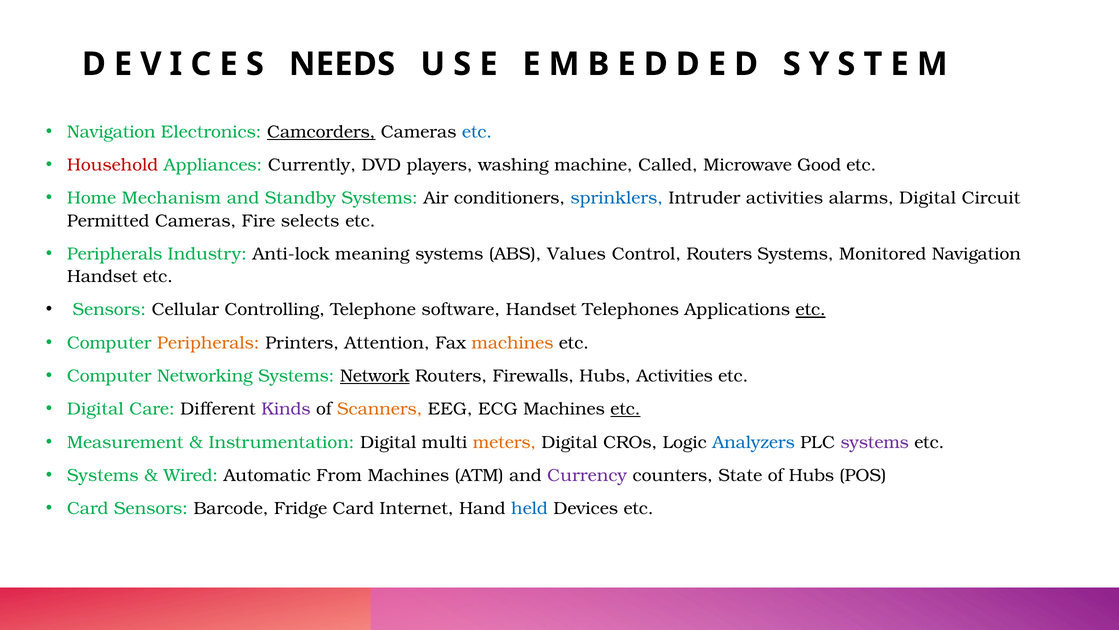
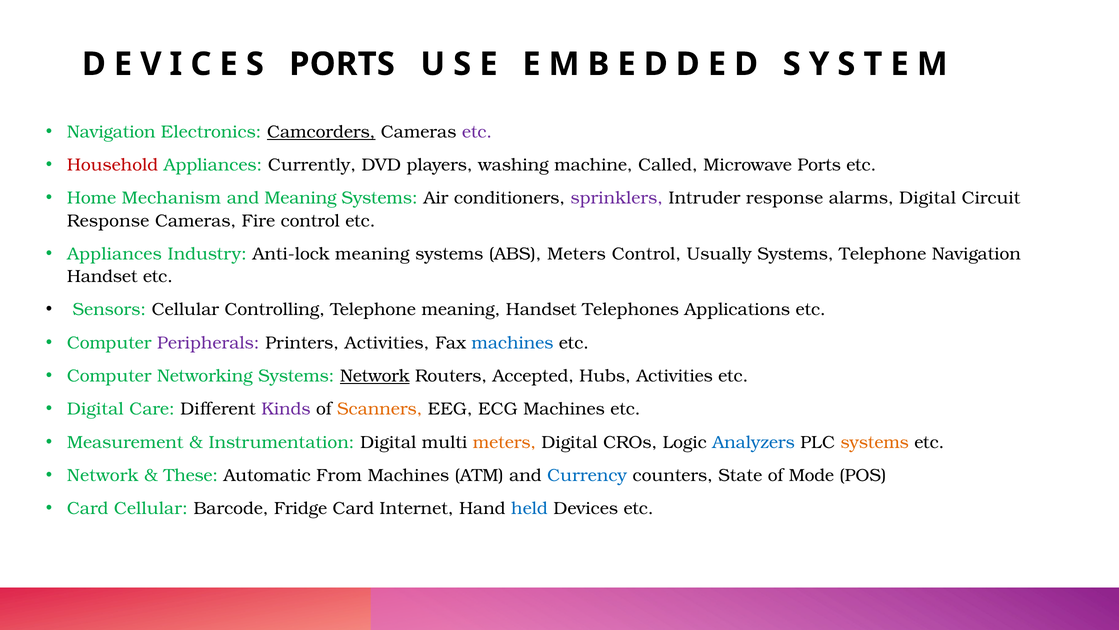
NEEDS at (342, 64): NEEDS -> PORTS
etc at (477, 132) colour: blue -> purple
Microwave Good: Good -> Ports
and Standby: Standby -> Meaning
sprinklers colour: blue -> purple
Intruder activities: activities -> response
Permitted at (108, 221): Permitted -> Response
Fire selects: selects -> control
Peripherals at (115, 254): Peripherals -> Appliances
ABS Values: Values -> Meters
Control Routers: Routers -> Usually
Systems Monitored: Monitored -> Telephone
Telephone software: software -> meaning
etc at (811, 309) underline: present -> none
Peripherals at (208, 343) colour: orange -> purple
Printers Attention: Attention -> Activities
machines at (512, 343) colour: orange -> blue
Firewalls: Firewalls -> Accepted
etc at (625, 409) underline: present -> none
systems at (875, 442) colour: purple -> orange
Systems at (103, 475): Systems -> Network
Wired: Wired -> These
Currency colour: purple -> blue
of Hubs: Hubs -> Mode
Card Sensors: Sensors -> Cellular
